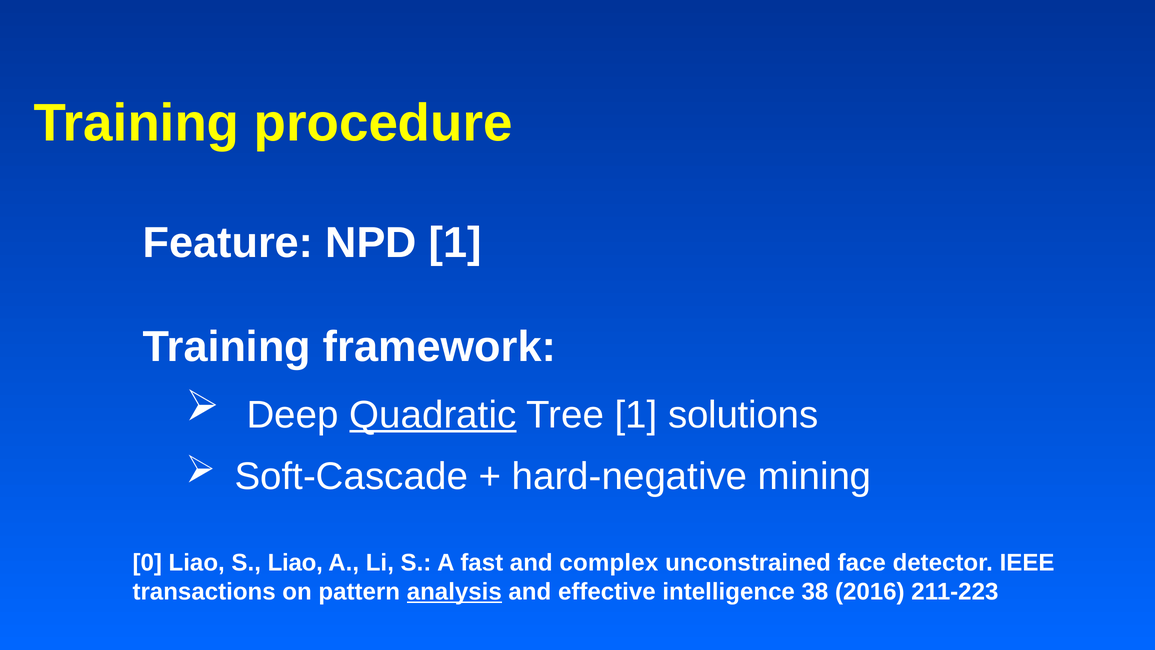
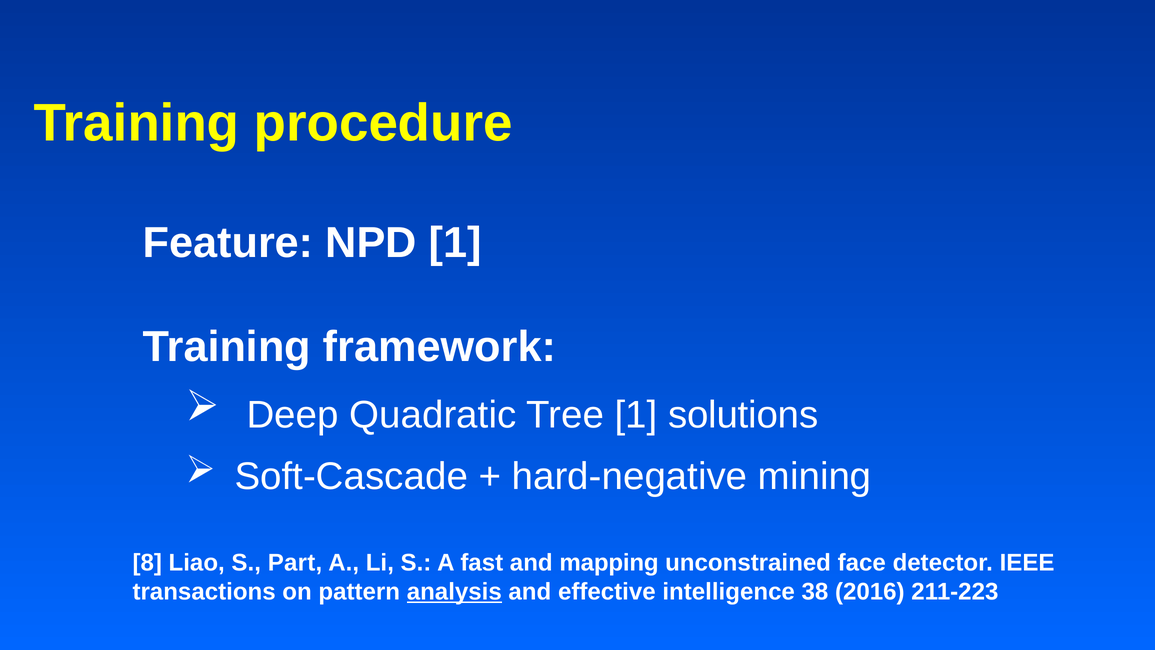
Quadratic underline: present -> none
0: 0 -> 8
S Liao: Liao -> Part
complex: complex -> mapping
